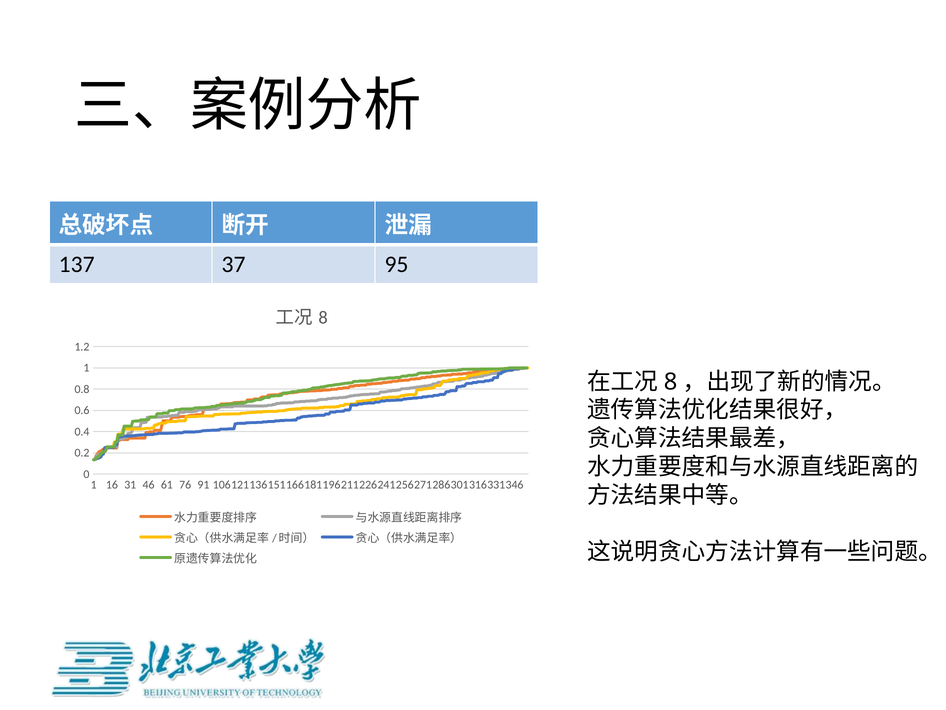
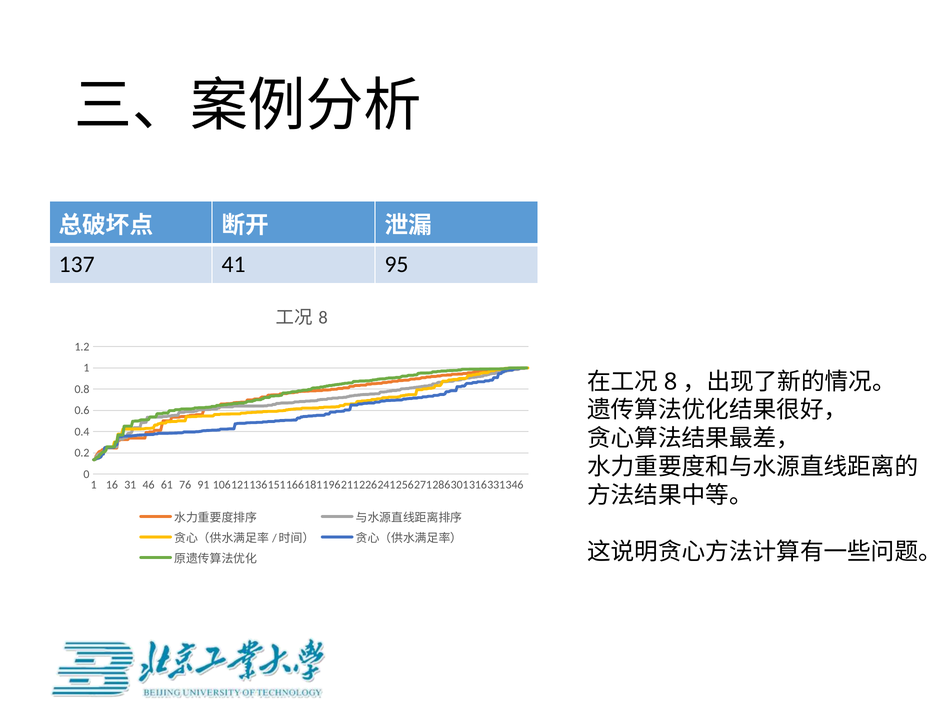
37: 37 -> 41
